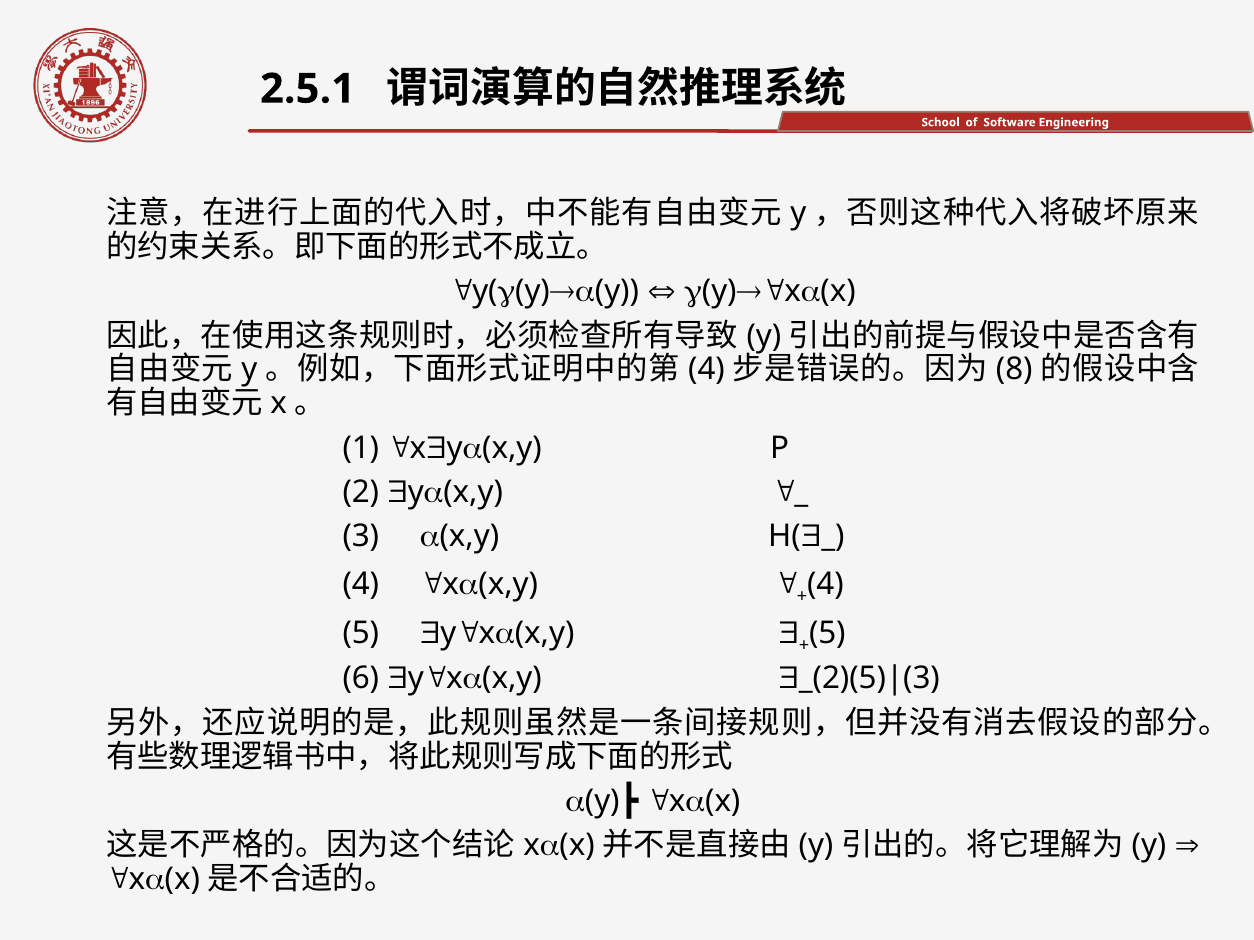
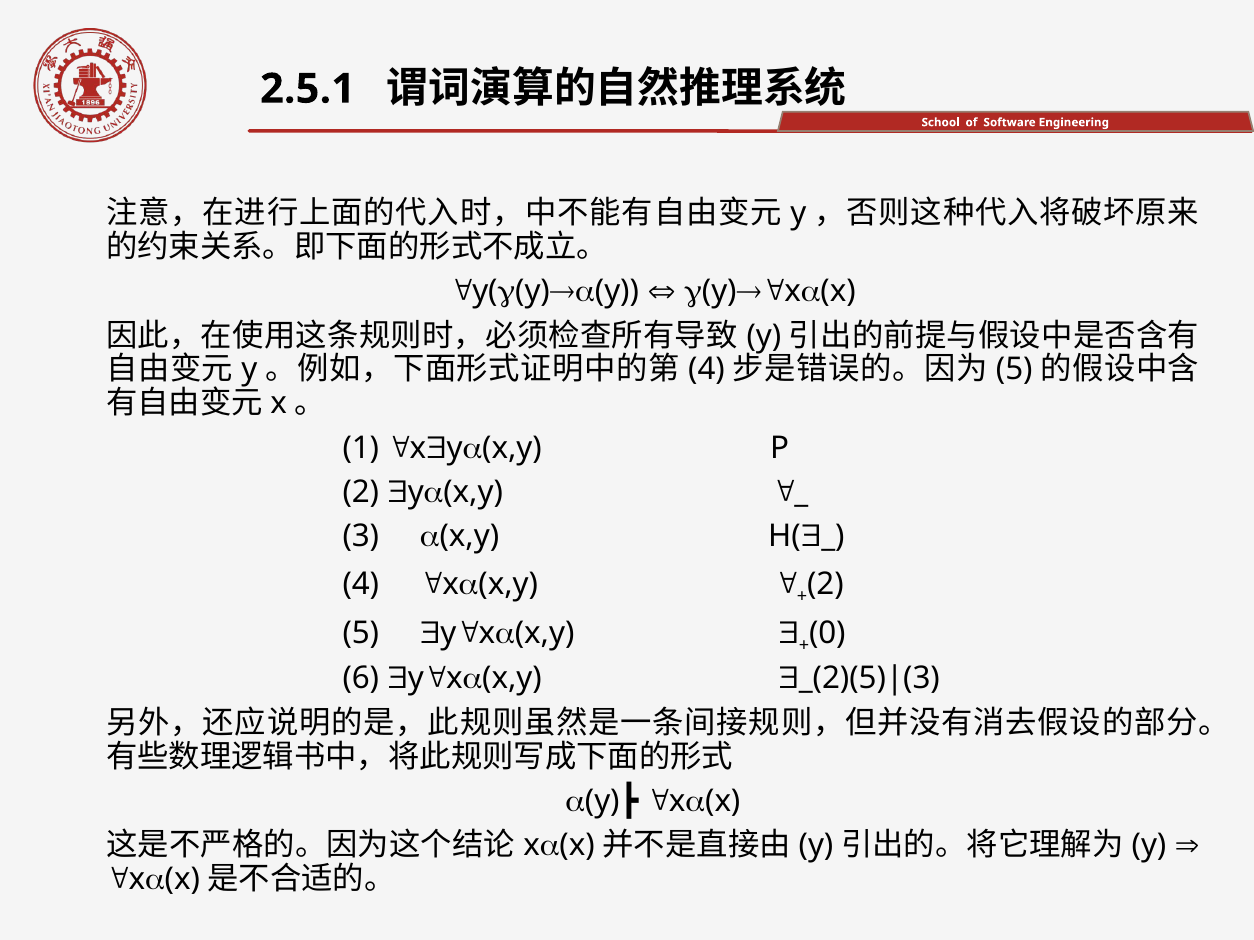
8 at (1014, 370): 8 -> 5
4 at (825, 585): 4 -> 2
5 at (827, 634): 5 -> 0
